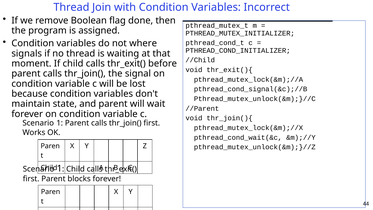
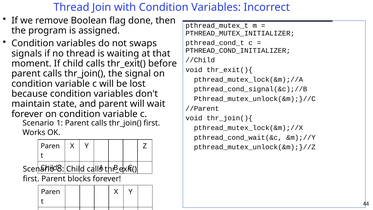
where: where -> swaps
1 at (59, 168): 1 -> 8
